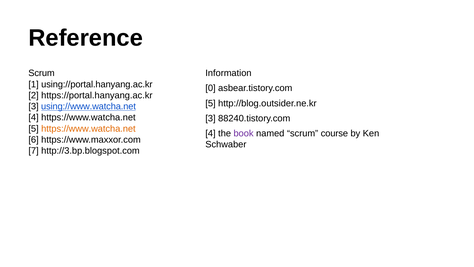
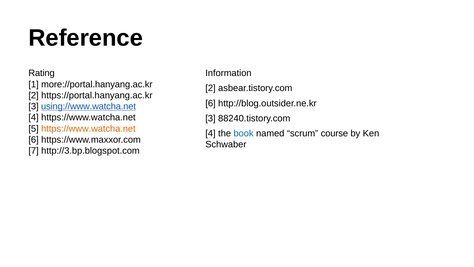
Scrum at (42, 73): Scrum -> Rating
using://portal.hanyang.ac.kr: using://portal.hanyang.ac.kr -> more://portal.hanyang.ac.kr
0 at (210, 88): 0 -> 2
5 at (210, 103): 5 -> 6
book colour: purple -> blue
